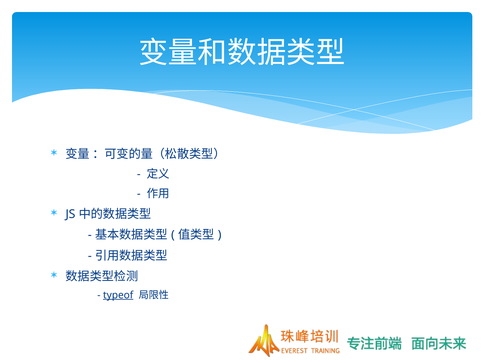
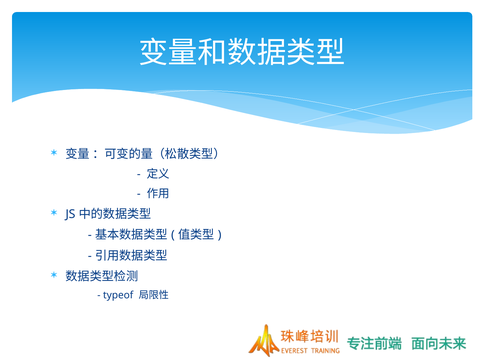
typeof underline: present -> none
